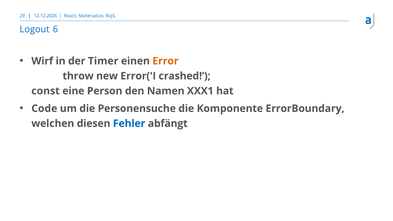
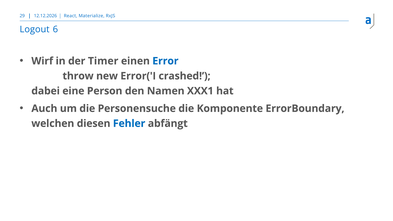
Error colour: orange -> blue
const: const -> dabei
Code: Code -> Auch
